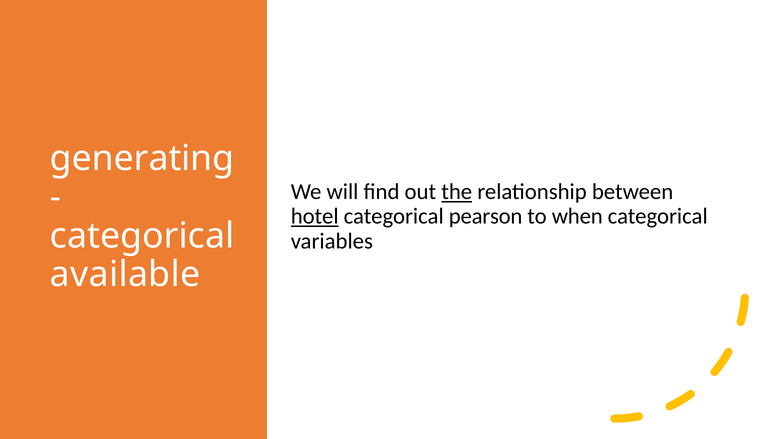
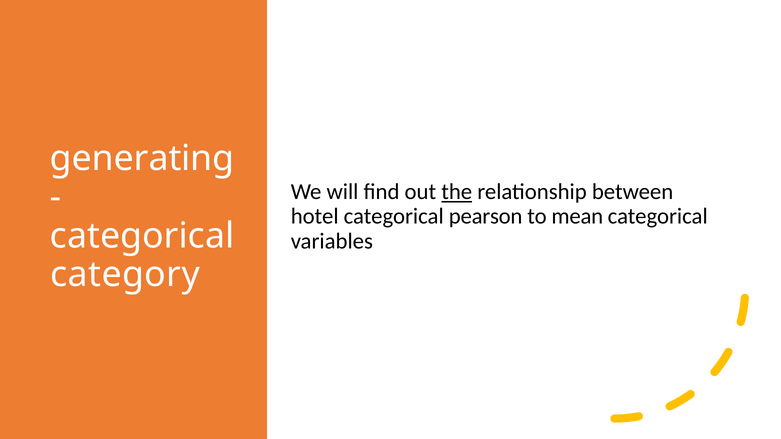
hotel underline: present -> none
when: when -> mean
available: available -> category
